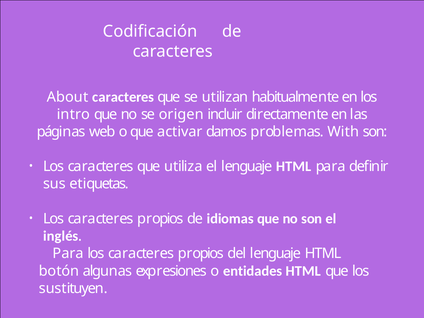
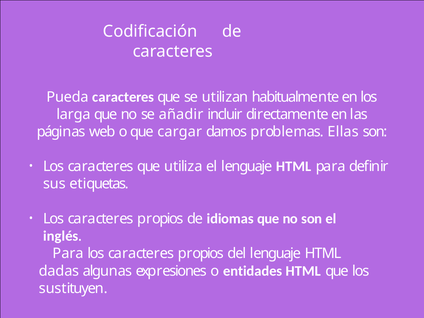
About: About -> Pueda
intro: intro -> larga
origen: origen -> añadir
activar: activar -> cargar
With: With -> Ellas
botón: botón -> dadas
